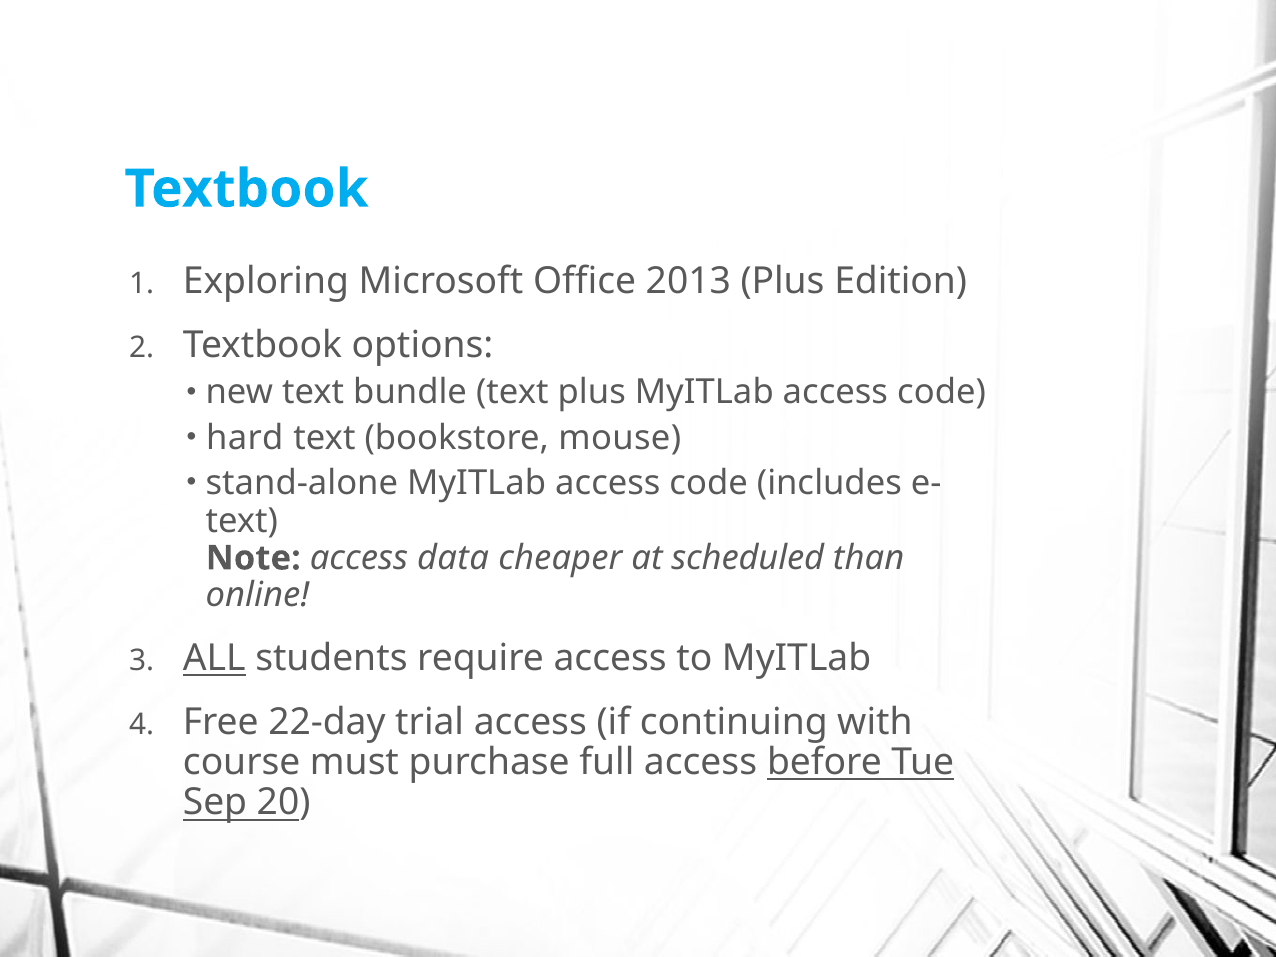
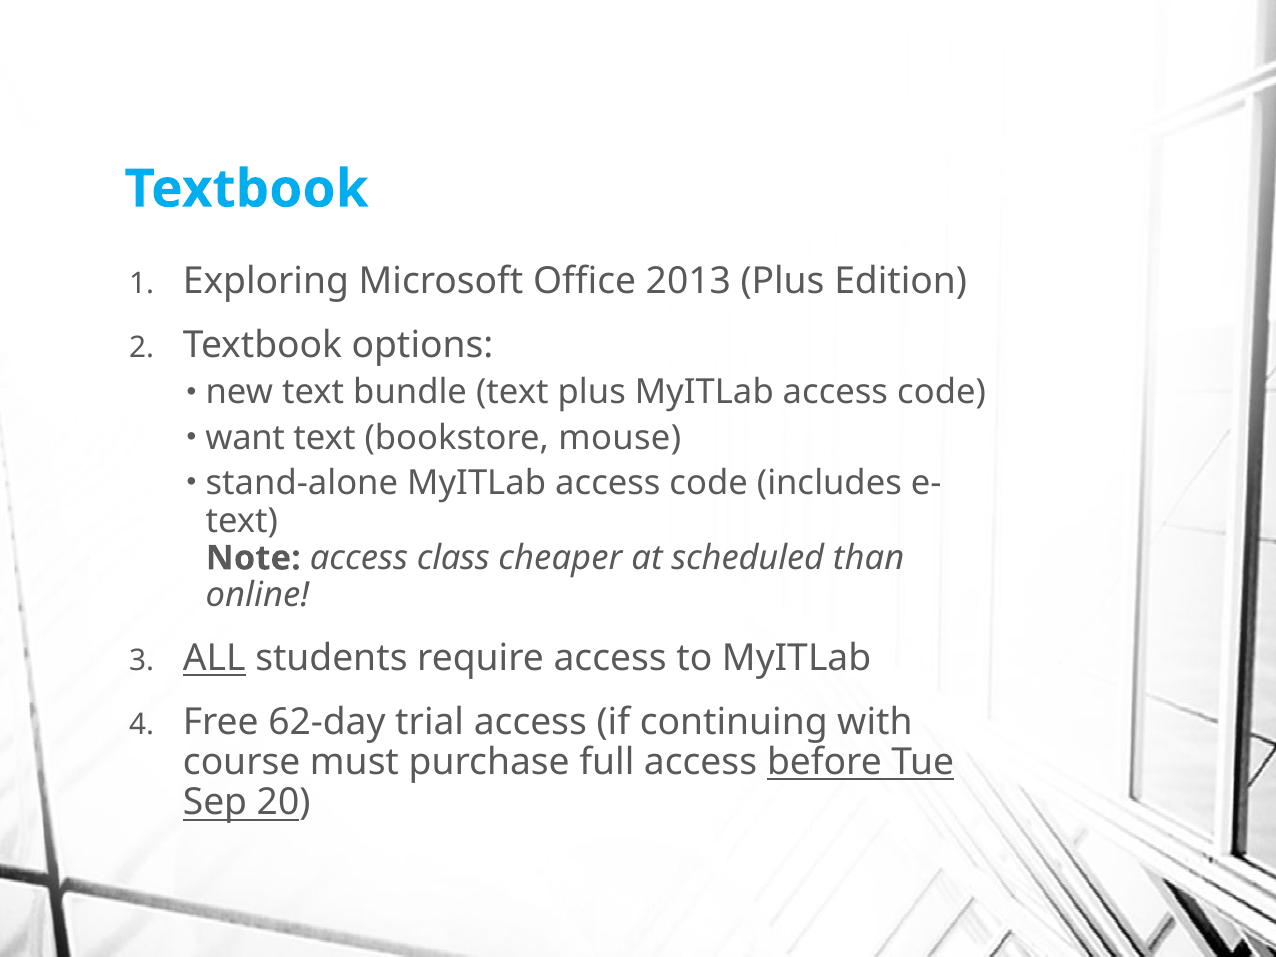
hard: hard -> want
data: data -> class
22-day: 22-day -> 62-day
